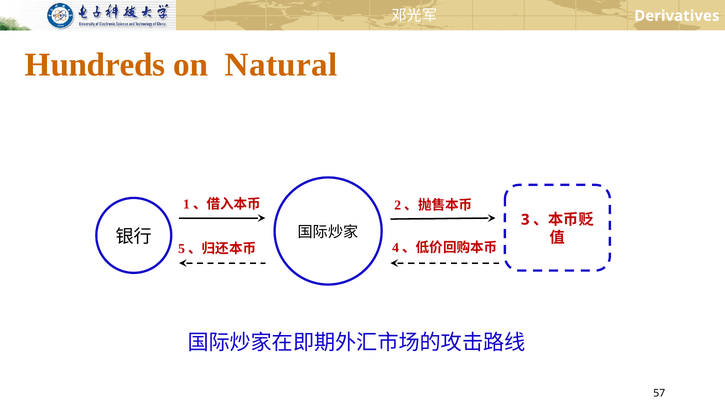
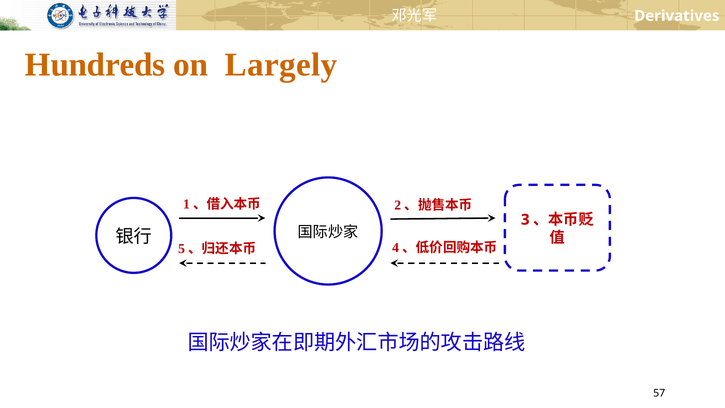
Natural: Natural -> Largely
